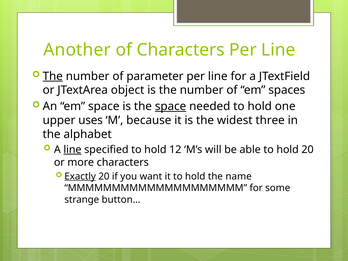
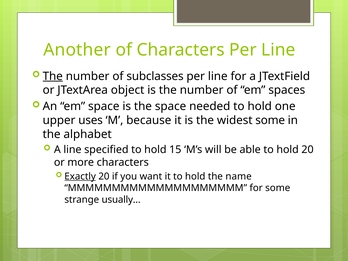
parameter: parameter -> subclasses
space at (171, 106) underline: present -> none
widest three: three -> some
line at (72, 150) underline: present -> none
12: 12 -> 15
button…: button… -> usually…
